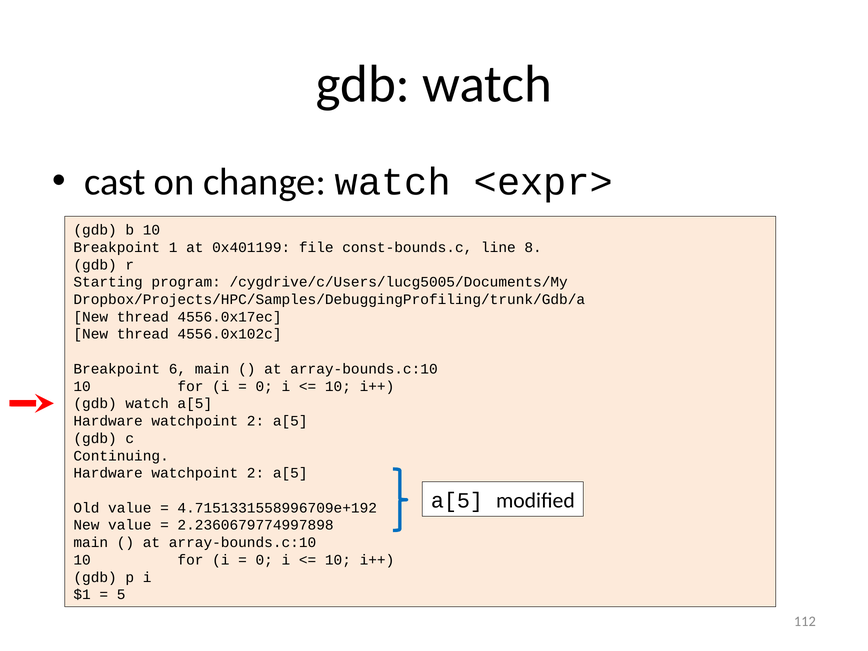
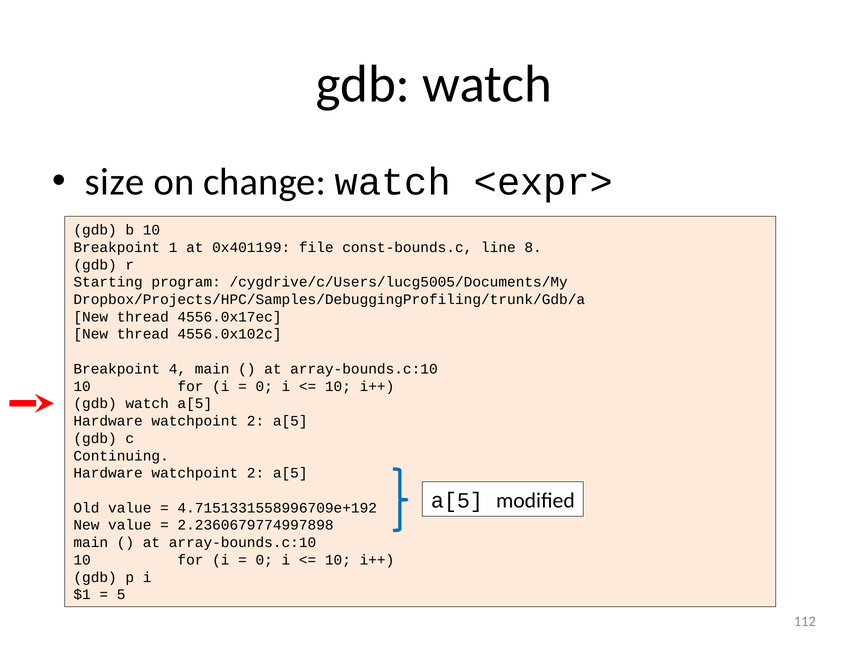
cast: cast -> size
6: 6 -> 4
